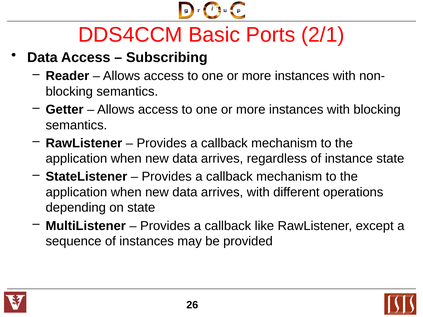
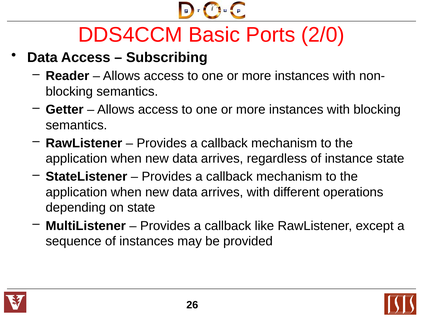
2/1: 2/1 -> 2/0
